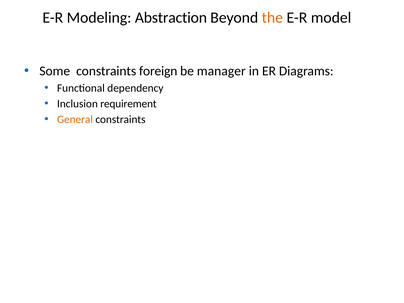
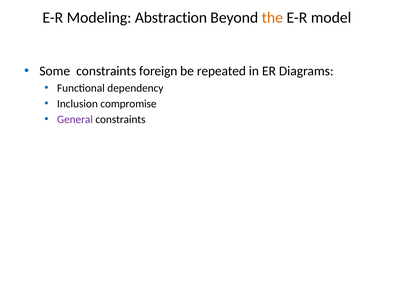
manager: manager -> repeated
requirement: requirement -> compromise
General colour: orange -> purple
